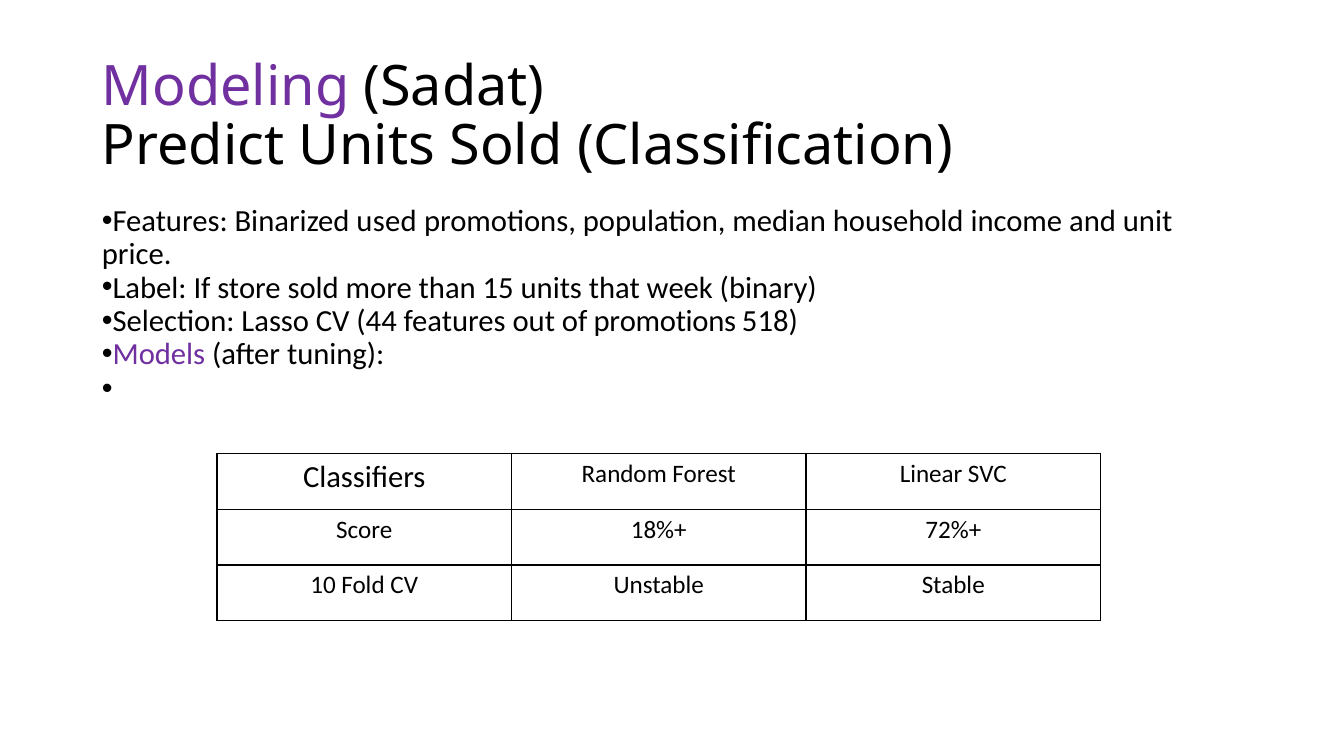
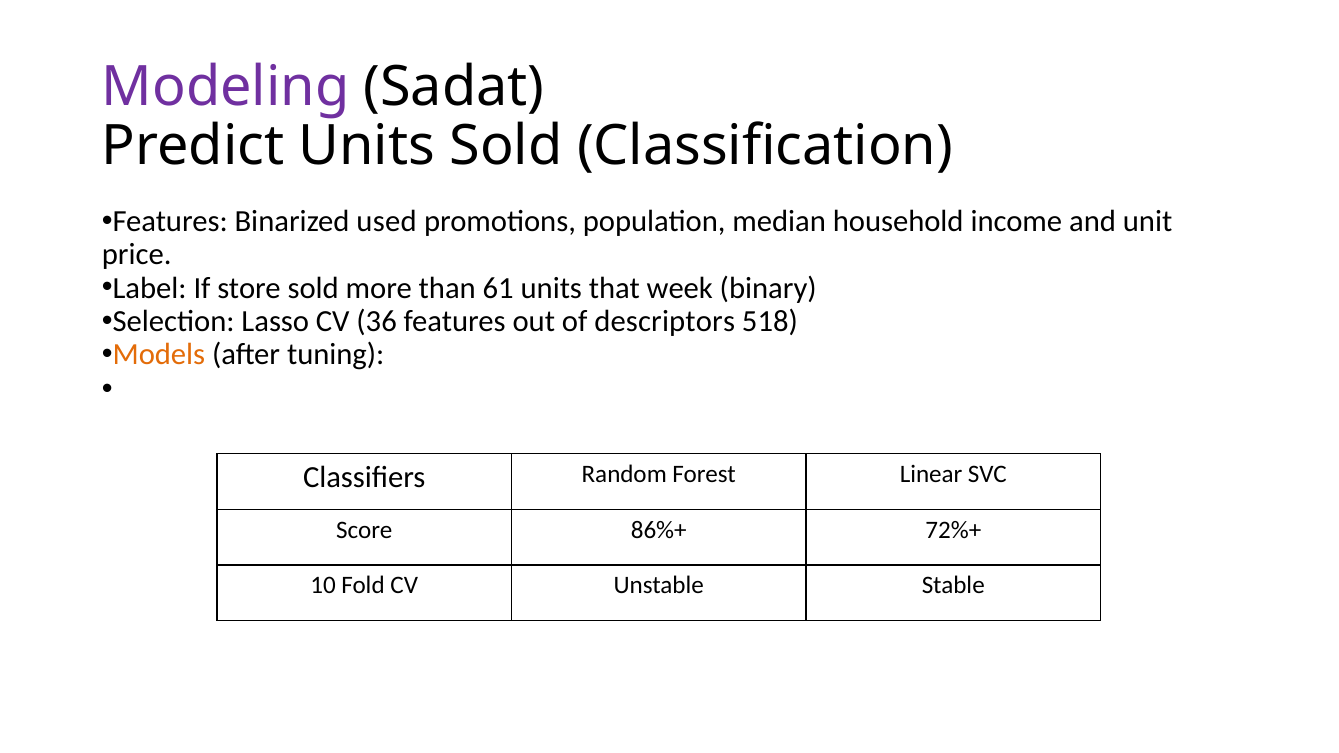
15: 15 -> 61
44: 44 -> 36
of promotions: promotions -> descriptors
Models colour: purple -> orange
18%+: 18%+ -> 86%+
